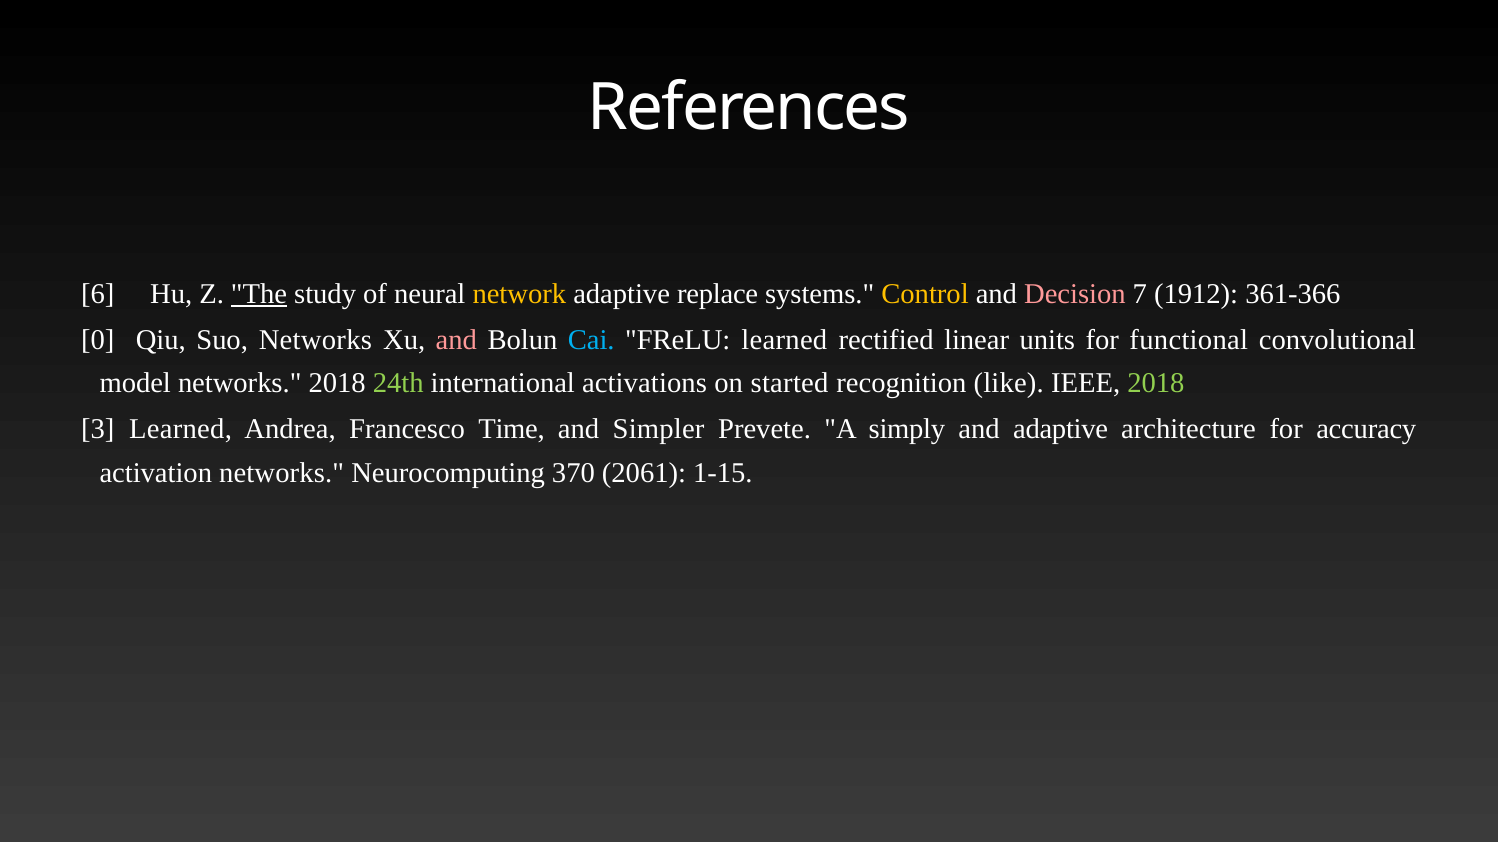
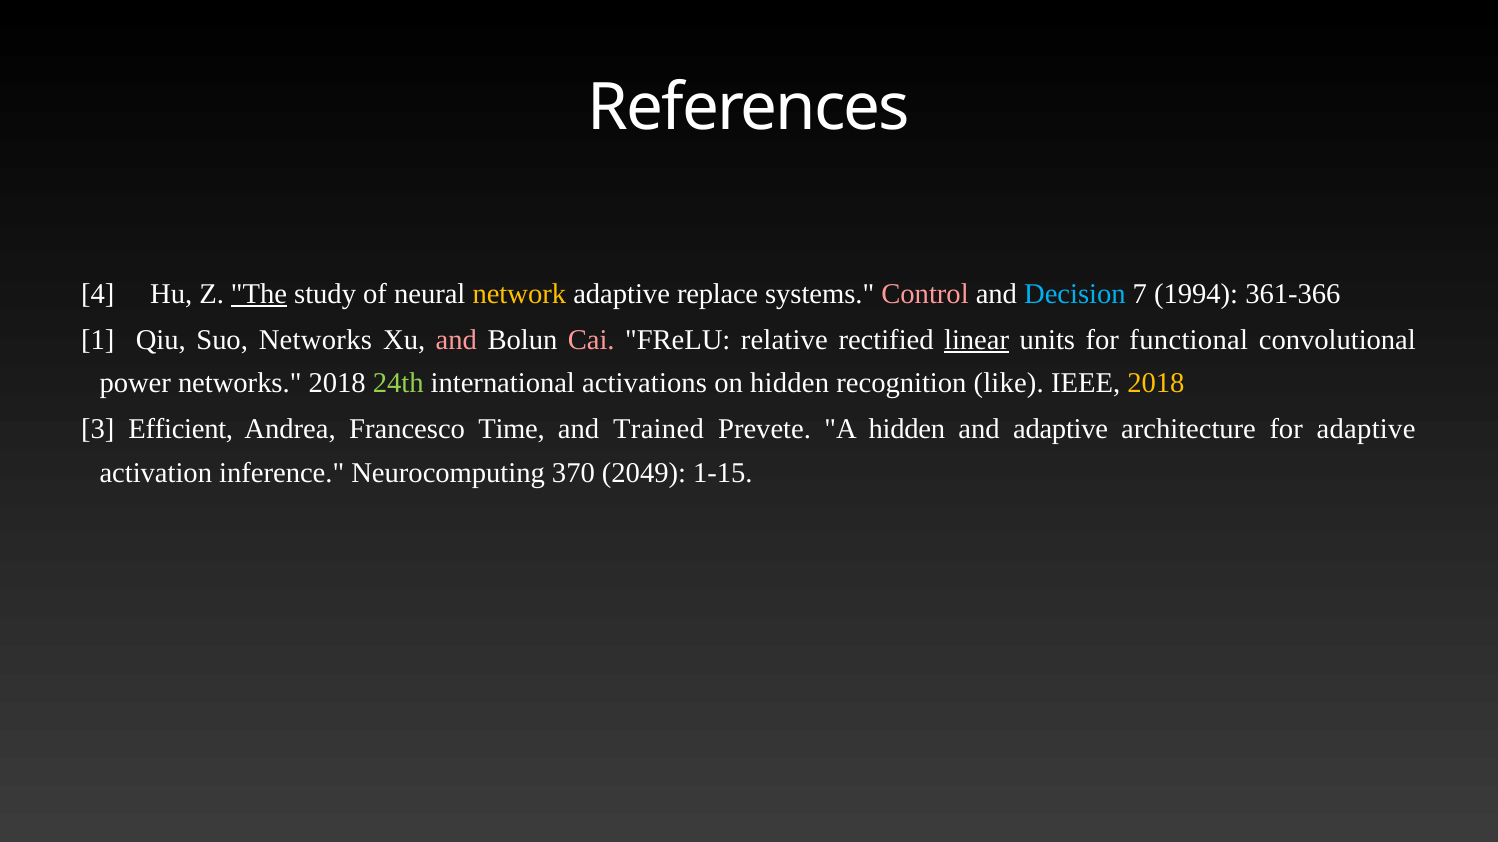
6: 6 -> 4
Control colour: yellow -> pink
Decision colour: pink -> light blue
1912: 1912 -> 1994
0: 0 -> 1
Cai colour: light blue -> pink
FReLU learned: learned -> relative
linear underline: none -> present
model: model -> power
on started: started -> hidden
2018 at (1156, 384) colour: light green -> yellow
3 Learned: Learned -> Efficient
Simpler: Simpler -> Trained
A simply: simply -> hidden
for accuracy: accuracy -> adaptive
activation networks: networks -> inference
2061: 2061 -> 2049
